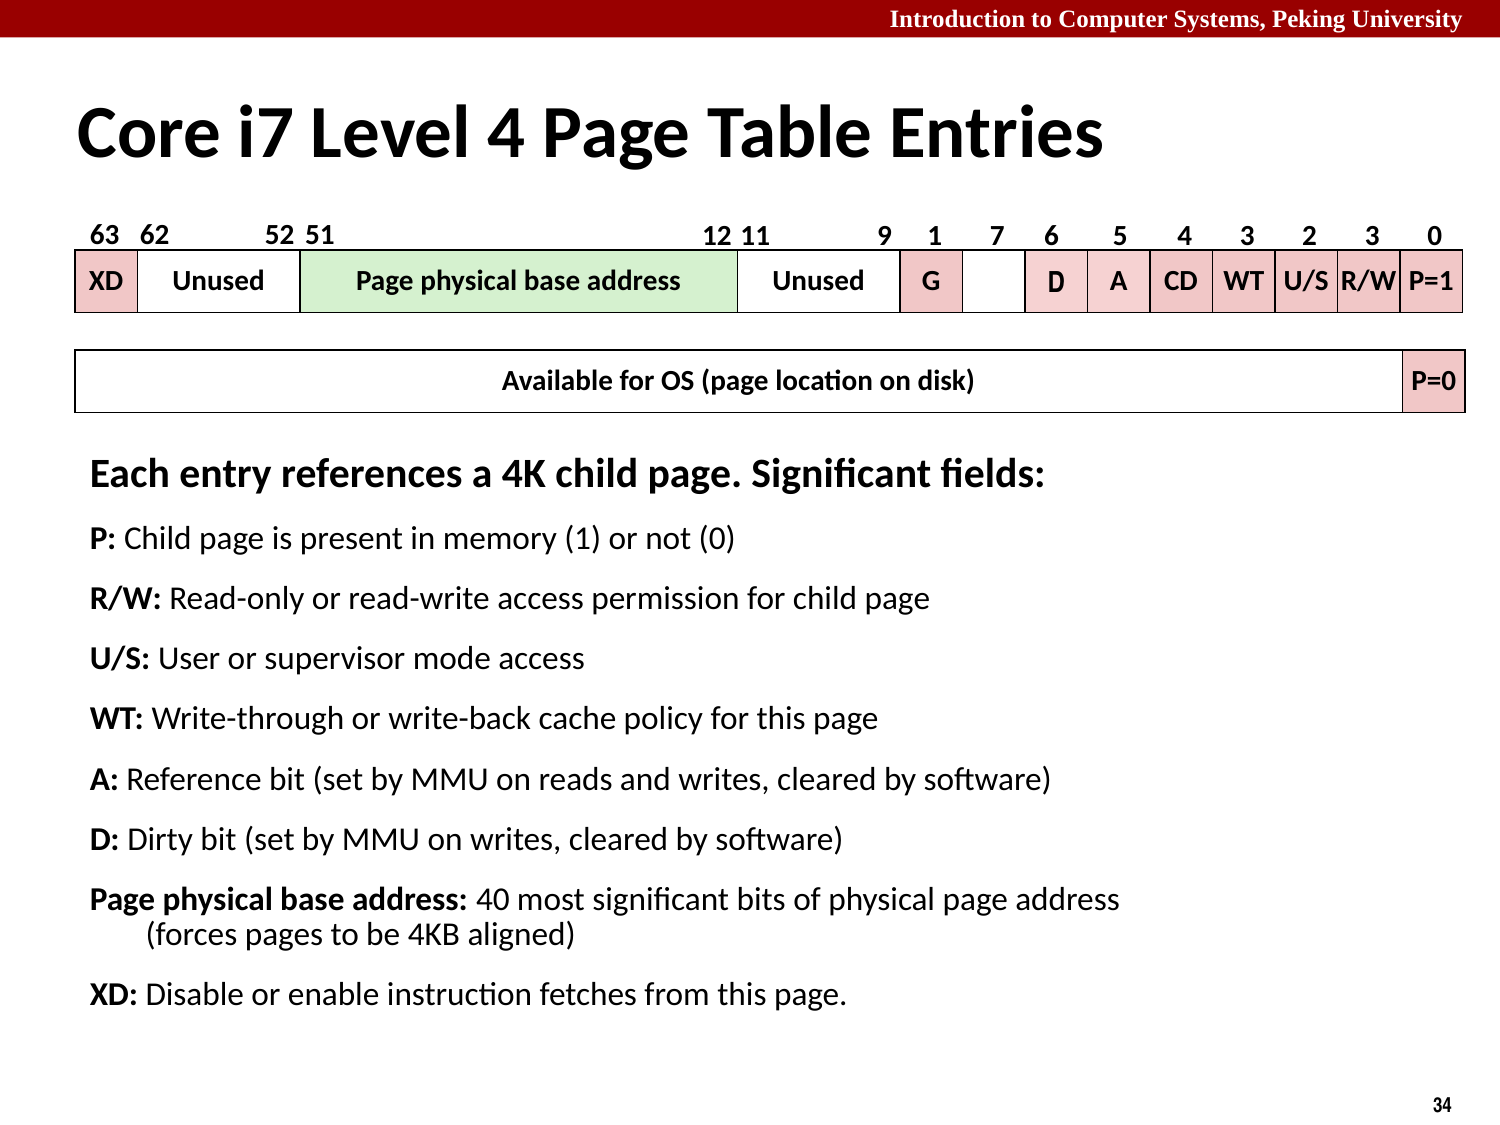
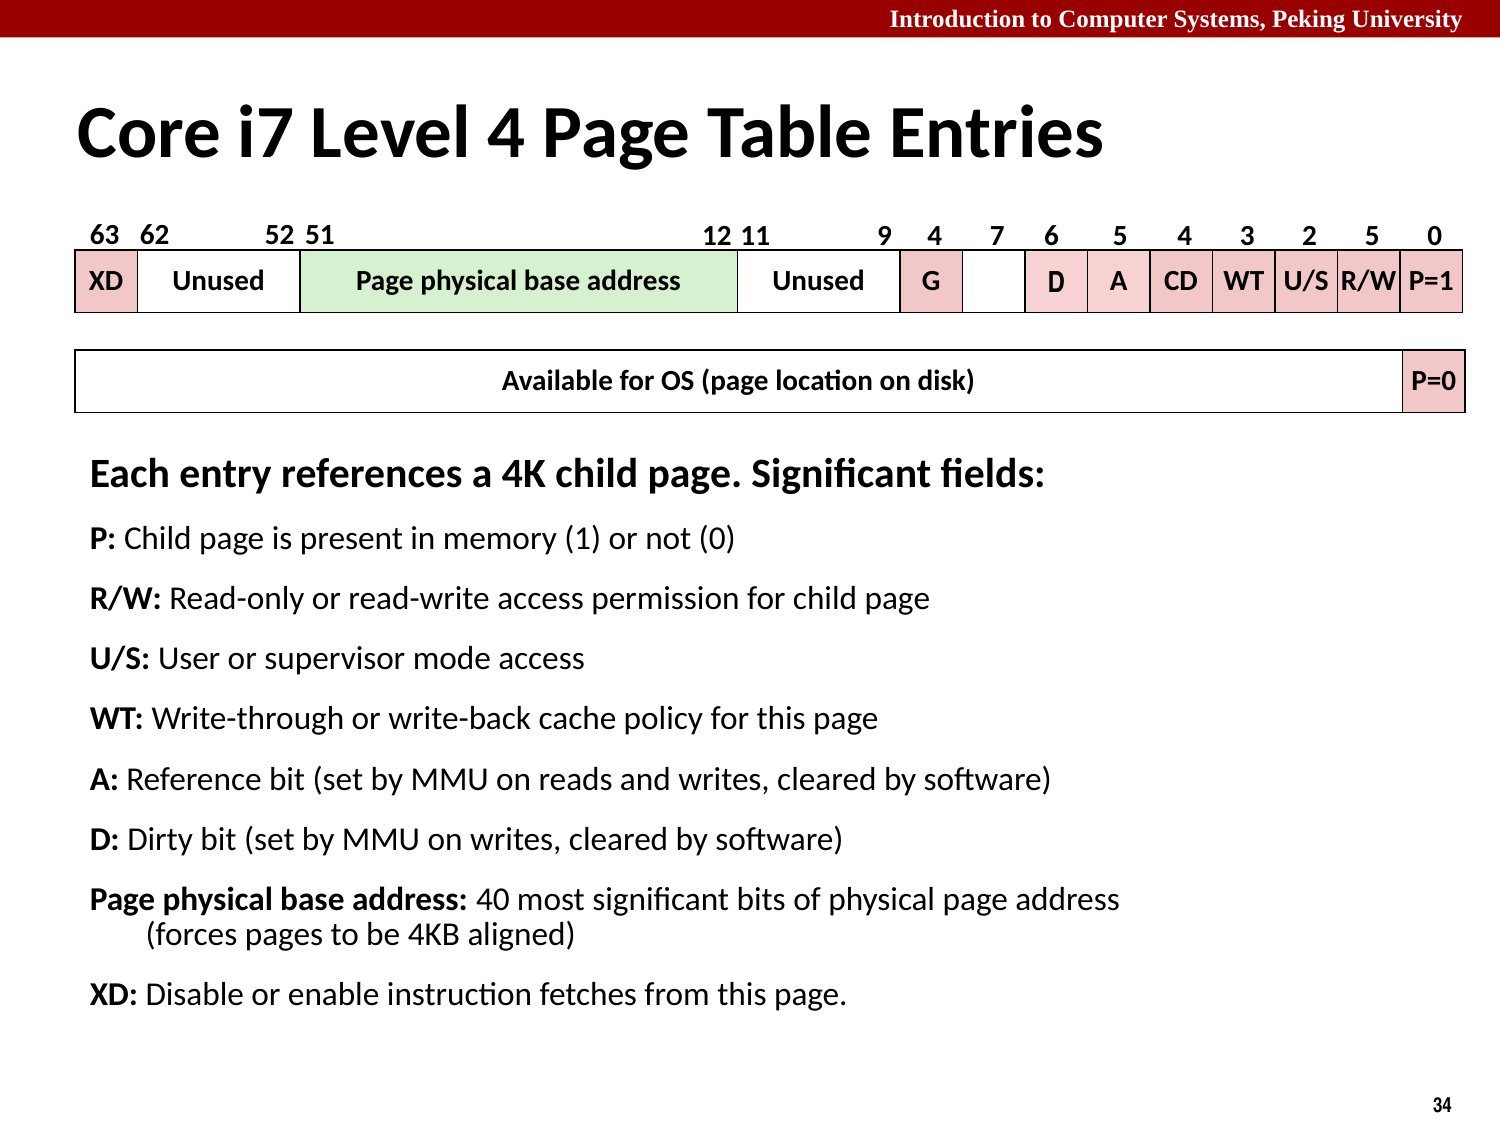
9 1: 1 -> 4
2 3: 3 -> 5
